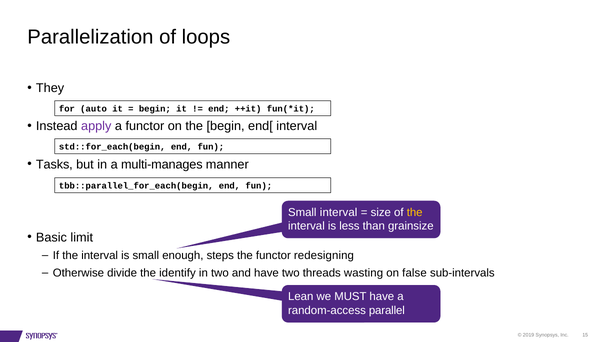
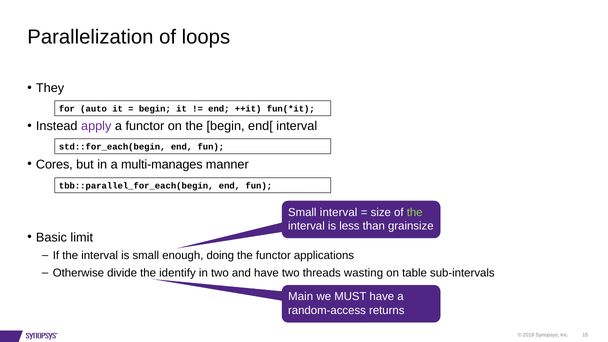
Tasks: Tasks -> Cores
the at (415, 212) colour: yellow -> light green
steps: steps -> doing
redesigning: redesigning -> applications
false: false -> table
Lean: Lean -> Main
parallel: parallel -> returns
